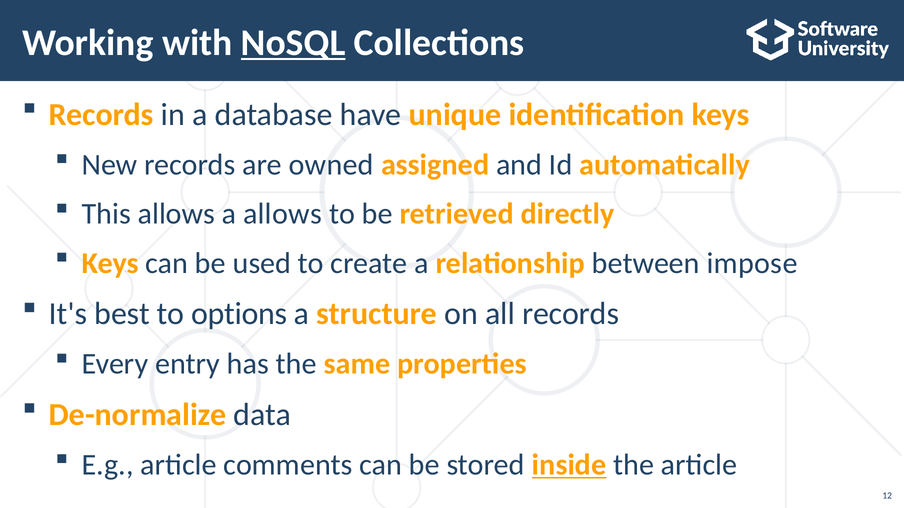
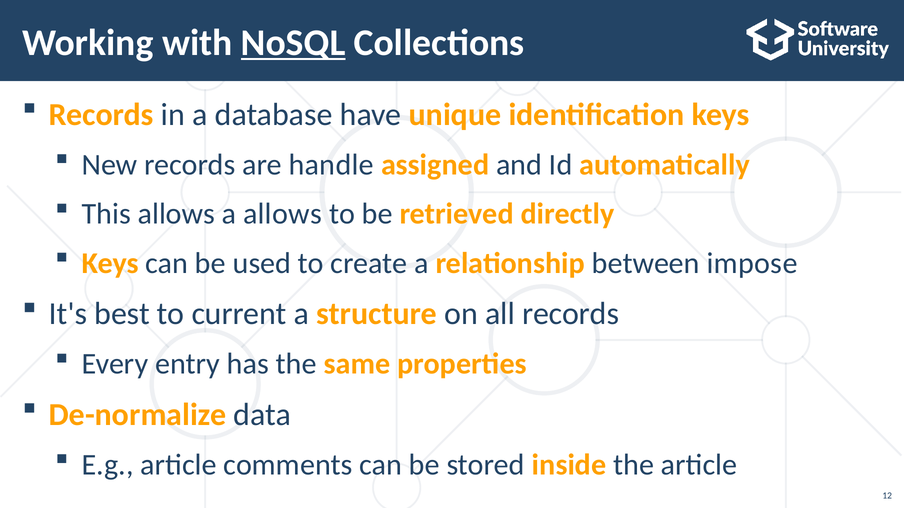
owned: owned -> handle
options: options -> current
inside underline: present -> none
